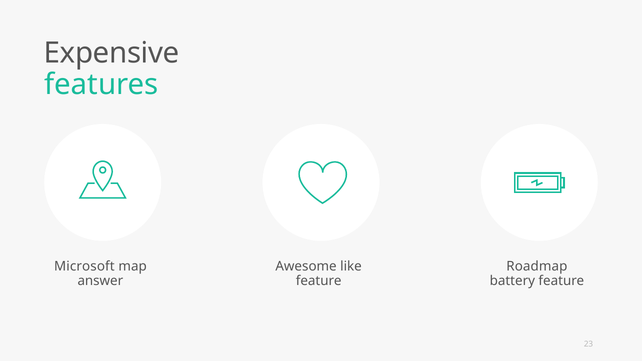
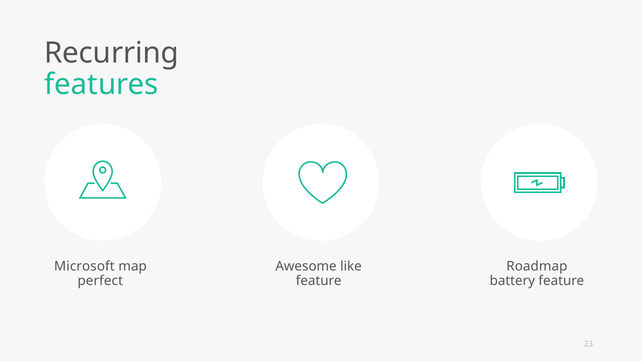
Expensive: Expensive -> Recurring
answer: answer -> perfect
